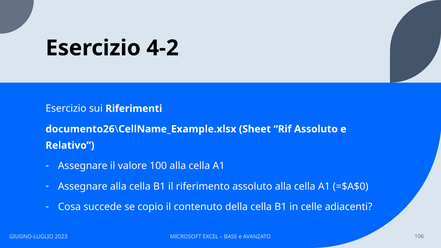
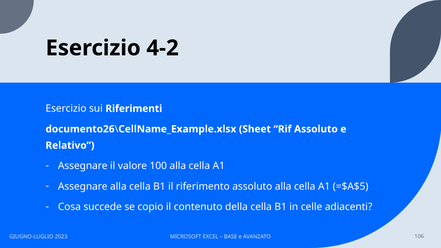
=$A$0: =$A$0 -> =$A$5
